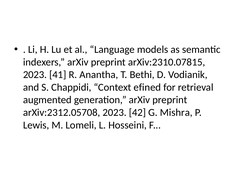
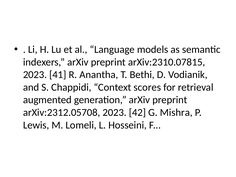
efined: efined -> scores
